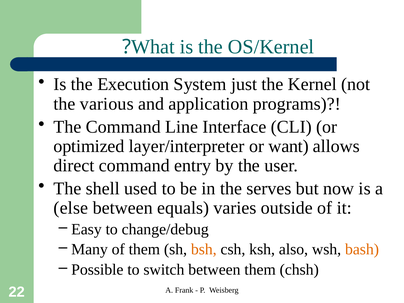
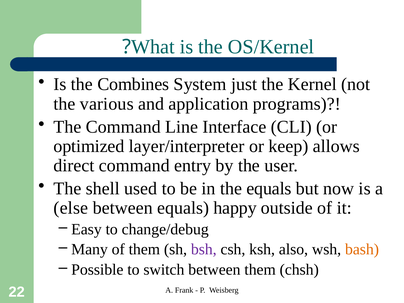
Execution: Execution -> Combines
want: want -> keep
the serves: serves -> equals
varies: varies -> happy
bsh colour: orange -> purple
